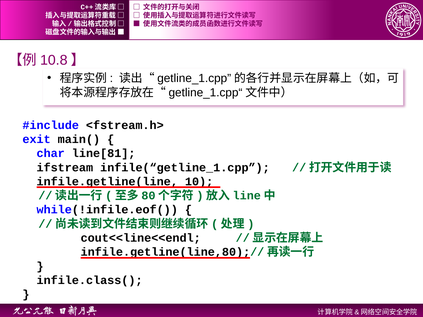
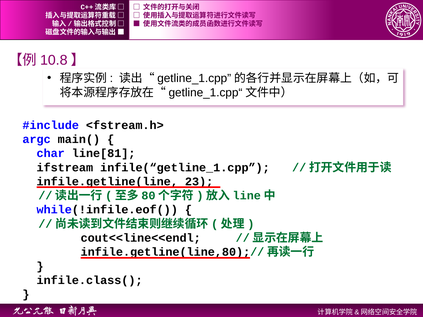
exit: exit -> argc
10: 10 -> 23
